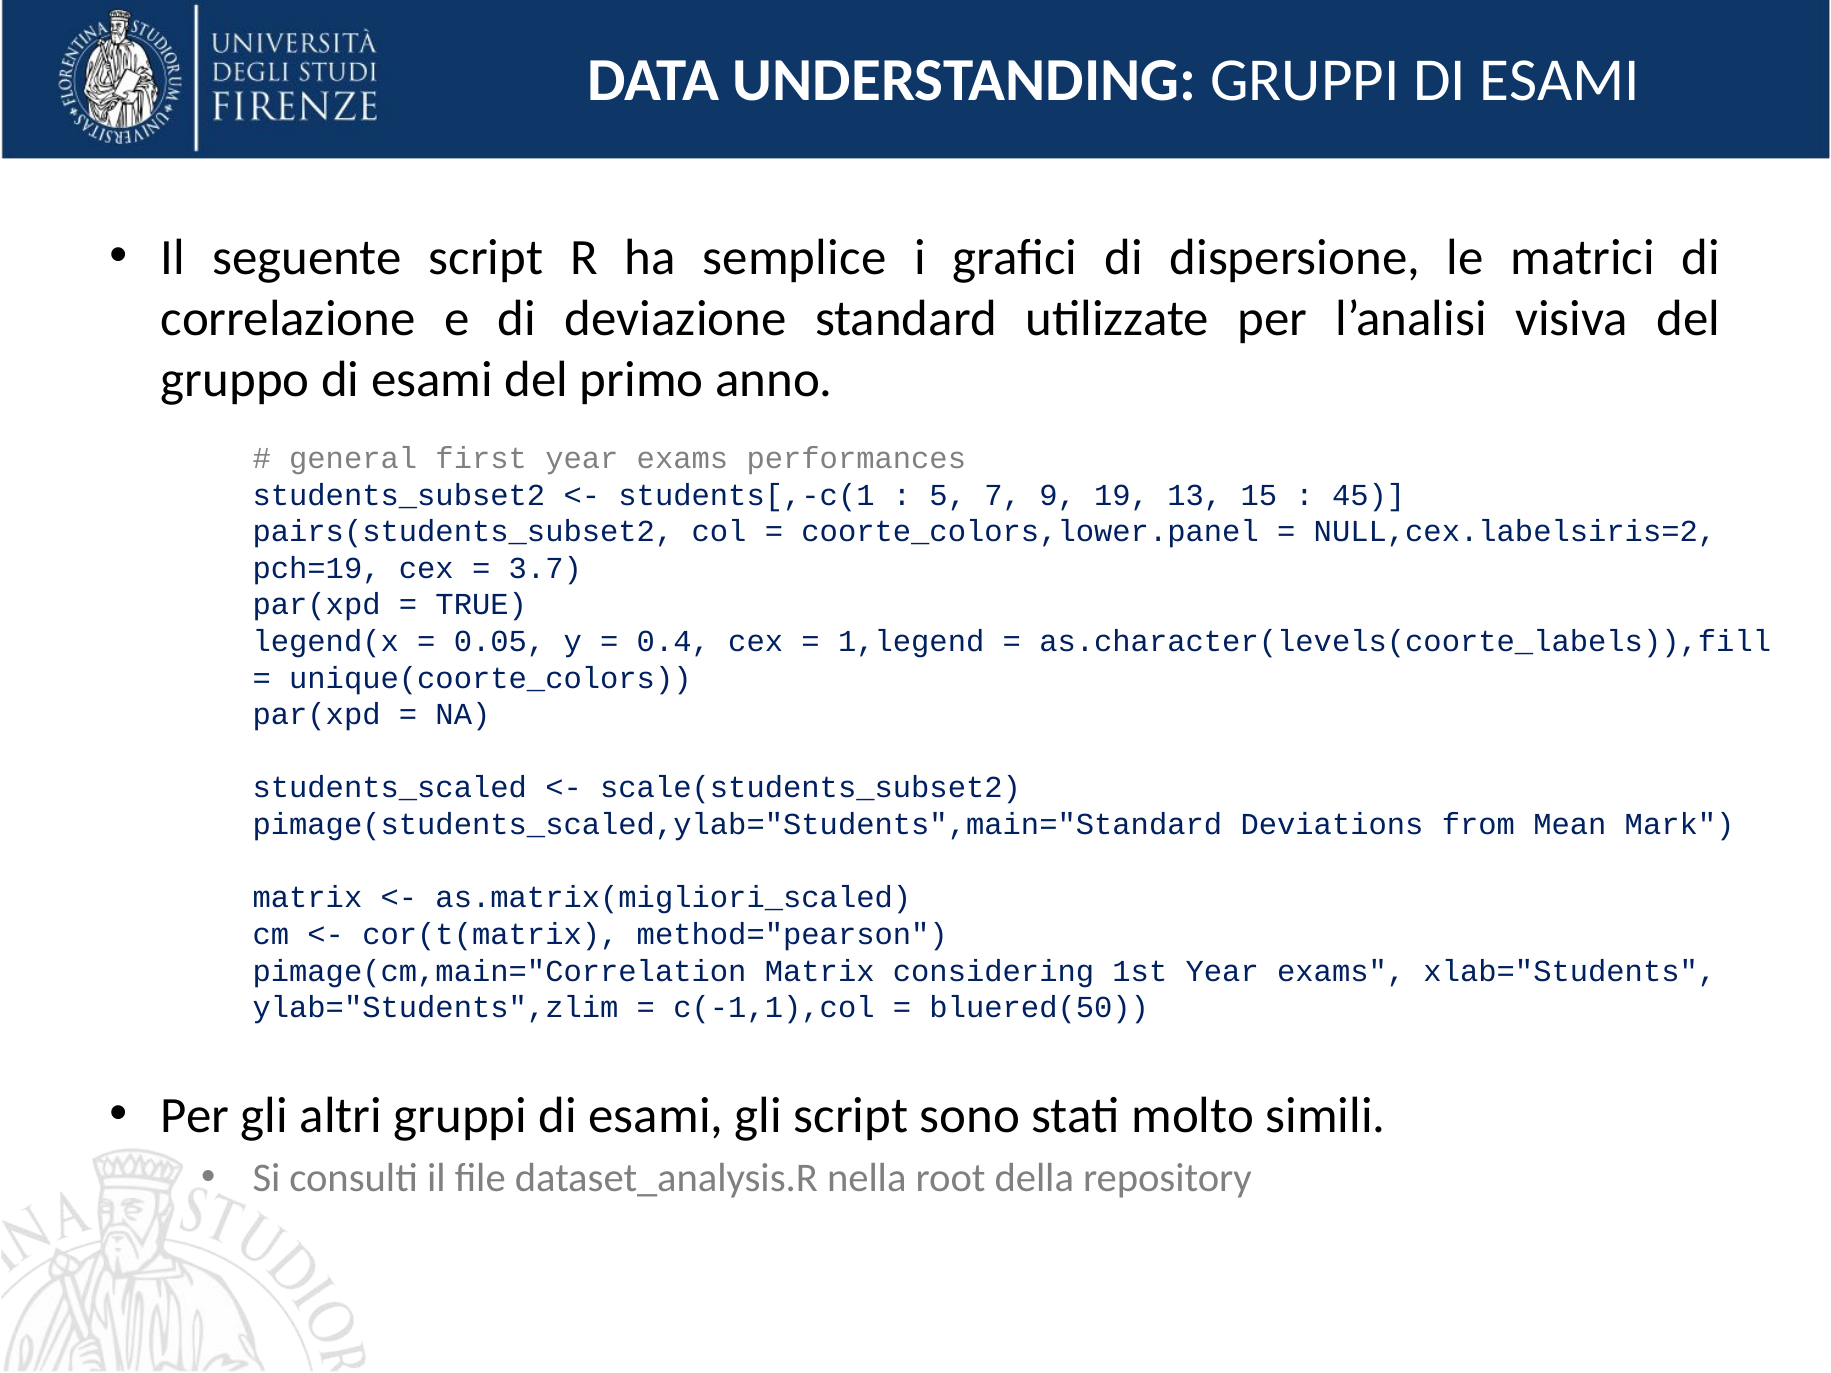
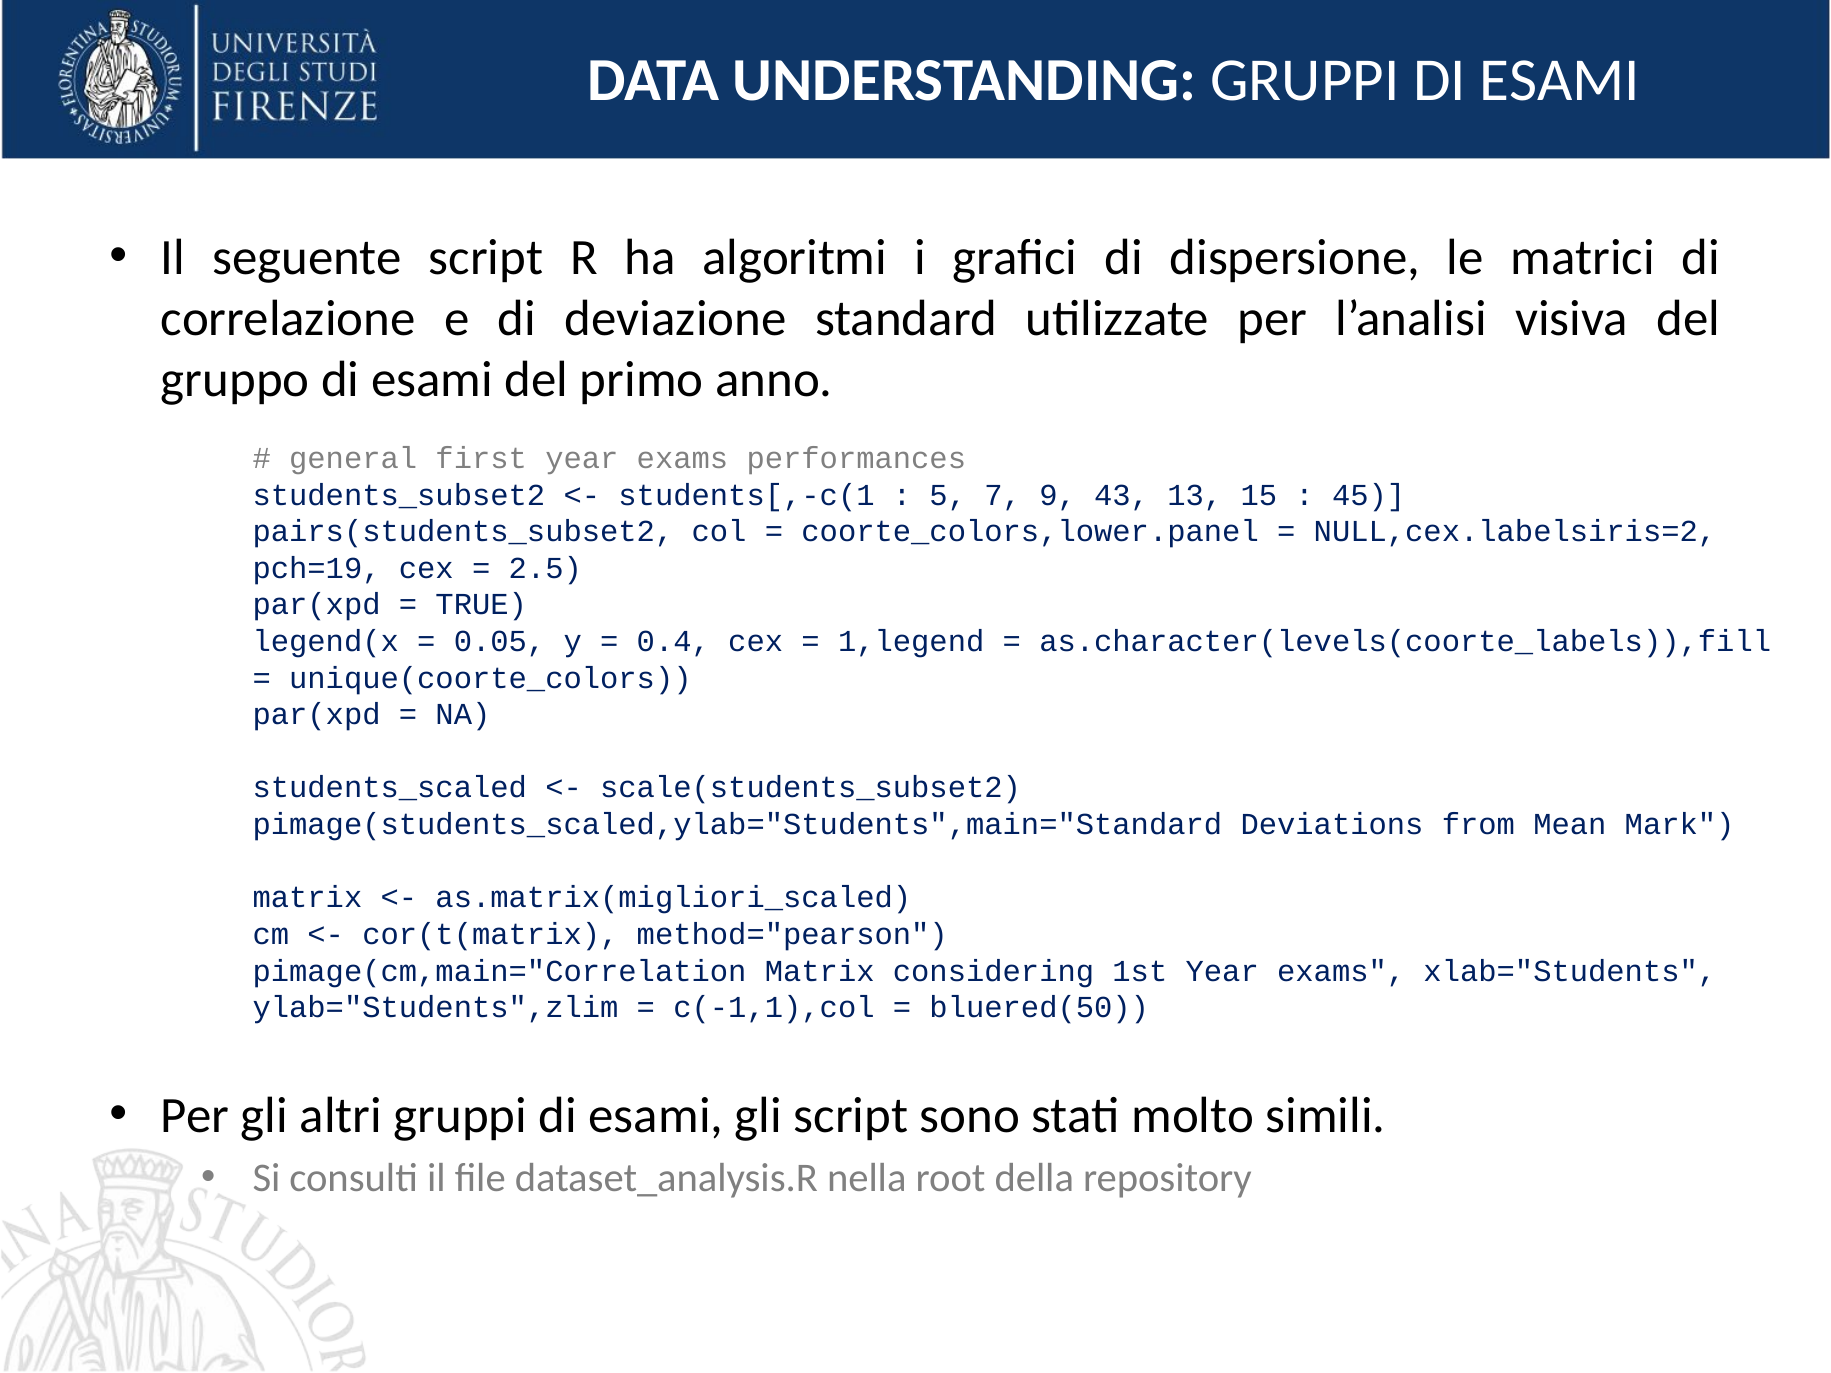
semplice: semplice -> algoritmi
19: 19 -> 43
3.7: 3.7 -> 2.5
